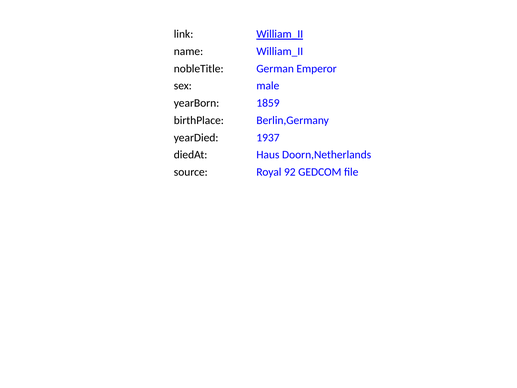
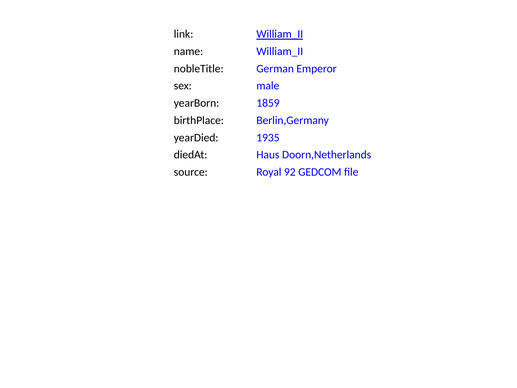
1937: 1937 -> 1935
